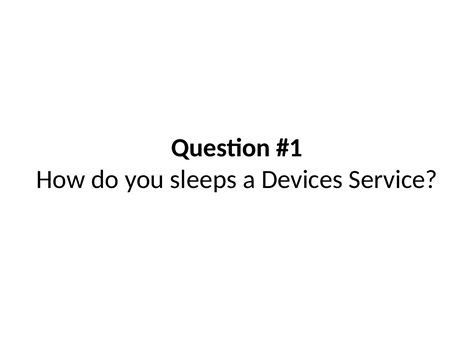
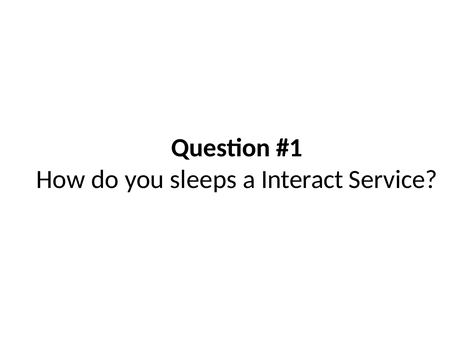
Devices: Devices -> Interact
